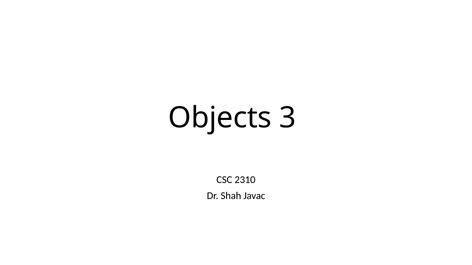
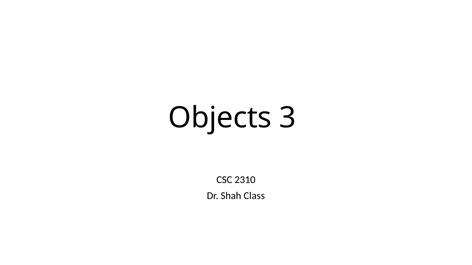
Javac: Javac -> Class
